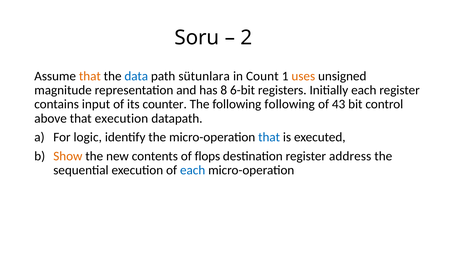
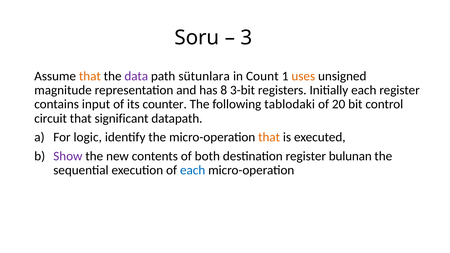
2: 2 -> 3
data colour: blue -> purple
6-bit: 6-bit -> 3-bit
following following: following -> tablodaki
43: 43 -> 20
above: above -> circuit
that execution: execution -> significant
that at (269, 137) colour: blue -> orange
Show colour: orange -> purple
flops: flops -> both
address: address -> bulunan
